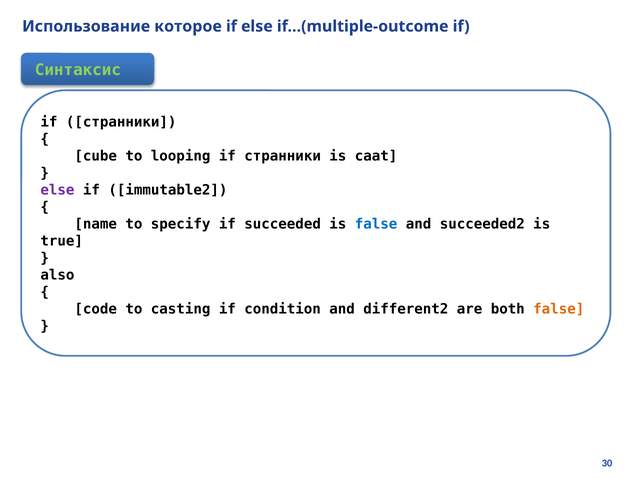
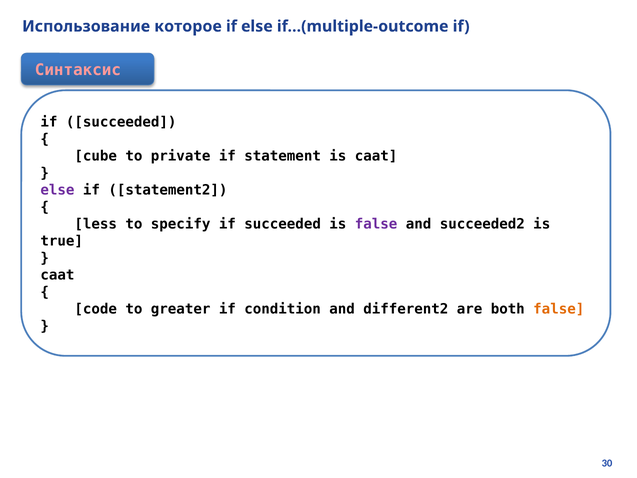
Cинтаксис colour: light green -> pink
странники at (121, 122): странники -> succeeded
looping: looping -> private
странники at (283, 156): странники -> statement
immutable2: immutable2 -> statement2
name: name -> less
false at (376, 224) colour: blue -> purple
also: also -> cааt
casting: casting -> greater
